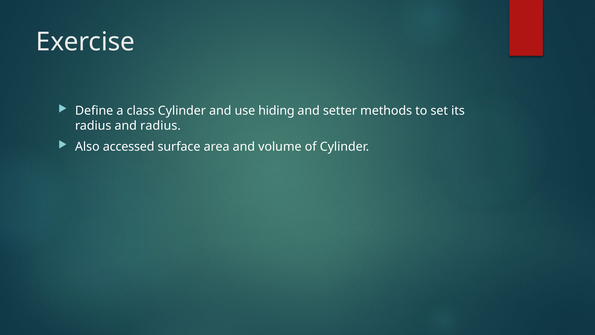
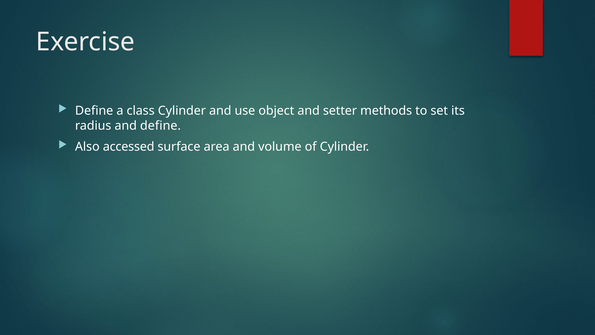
hiding: hiding -> object
and radius: radius -> define
